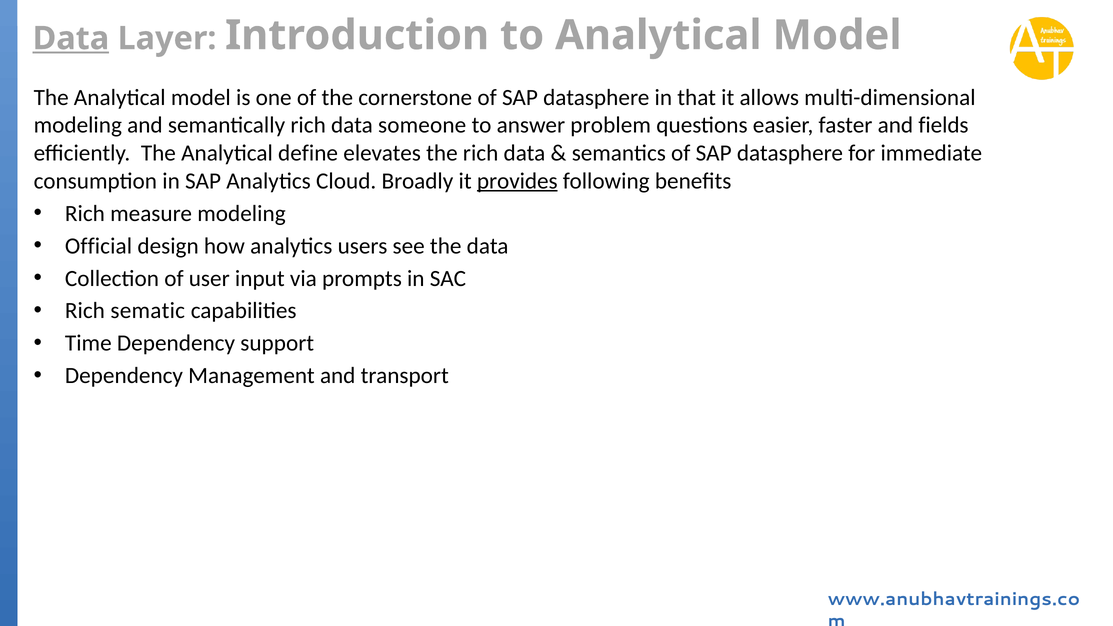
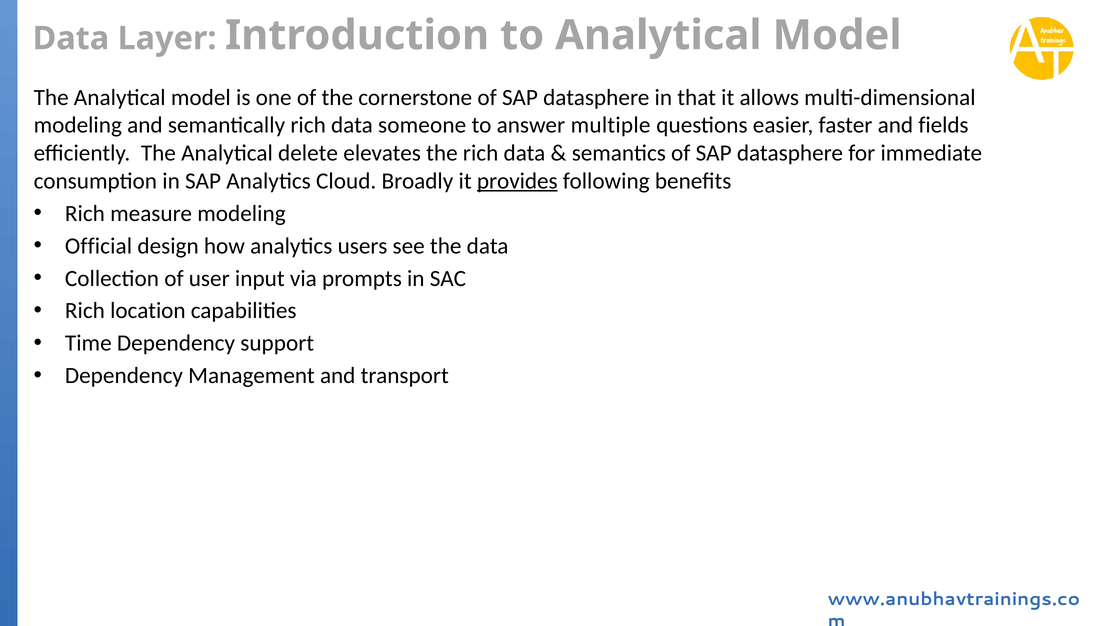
Data at (71, 38) underline: present -> none
problem: problem -> multiple
define: define -> delete
sematic: sematic -> location
